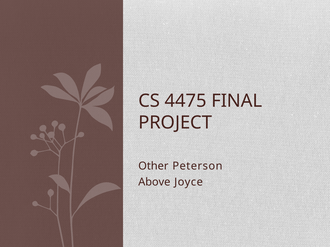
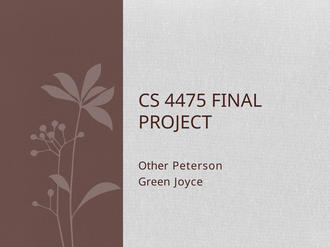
Above: Above -> Green
